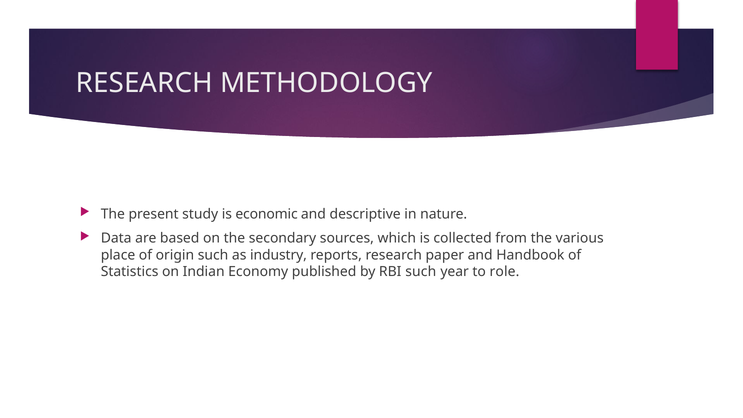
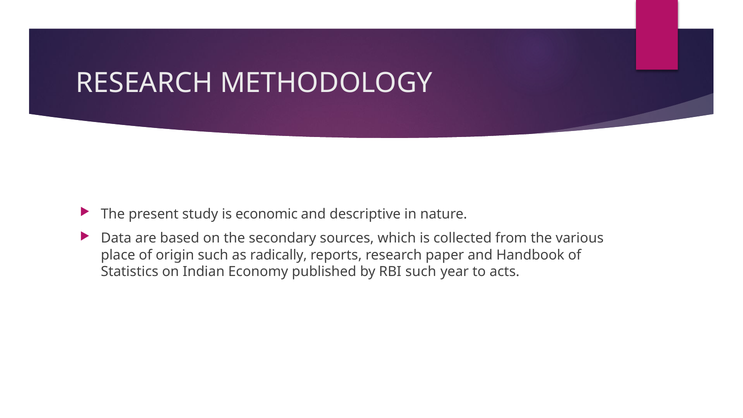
industry: industry -> radically
role: role -> acts
